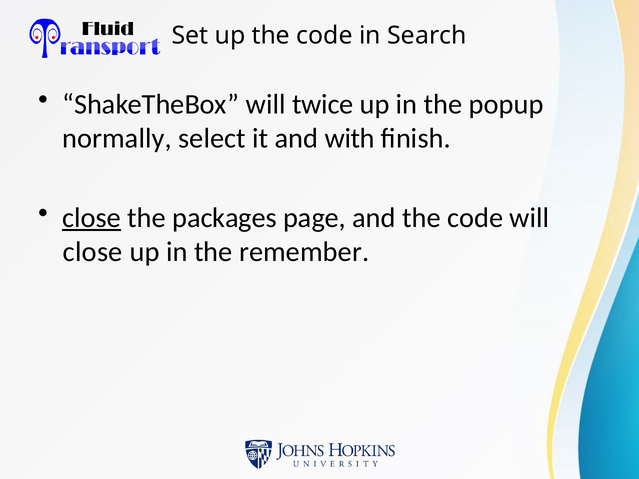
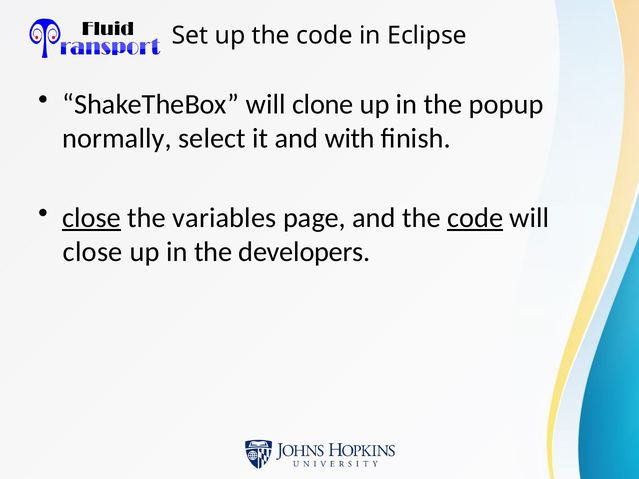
Search: Search -> Eclipse
twice: twice -> clone
packages: packages -> variables
code at (475, 218) underline: none -> present
remember: remember -> developers
